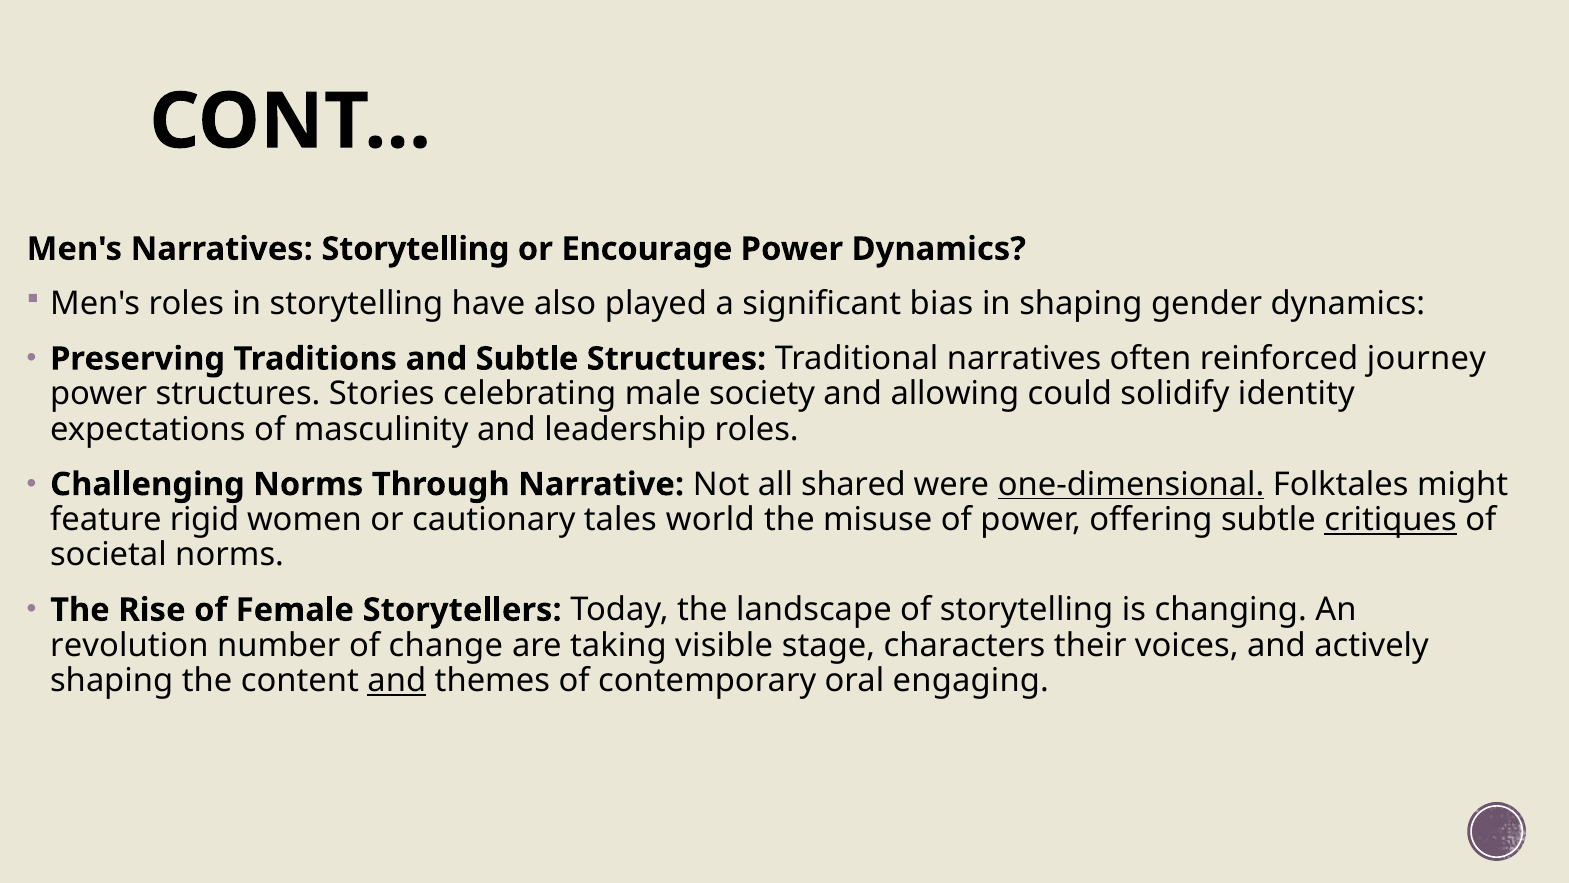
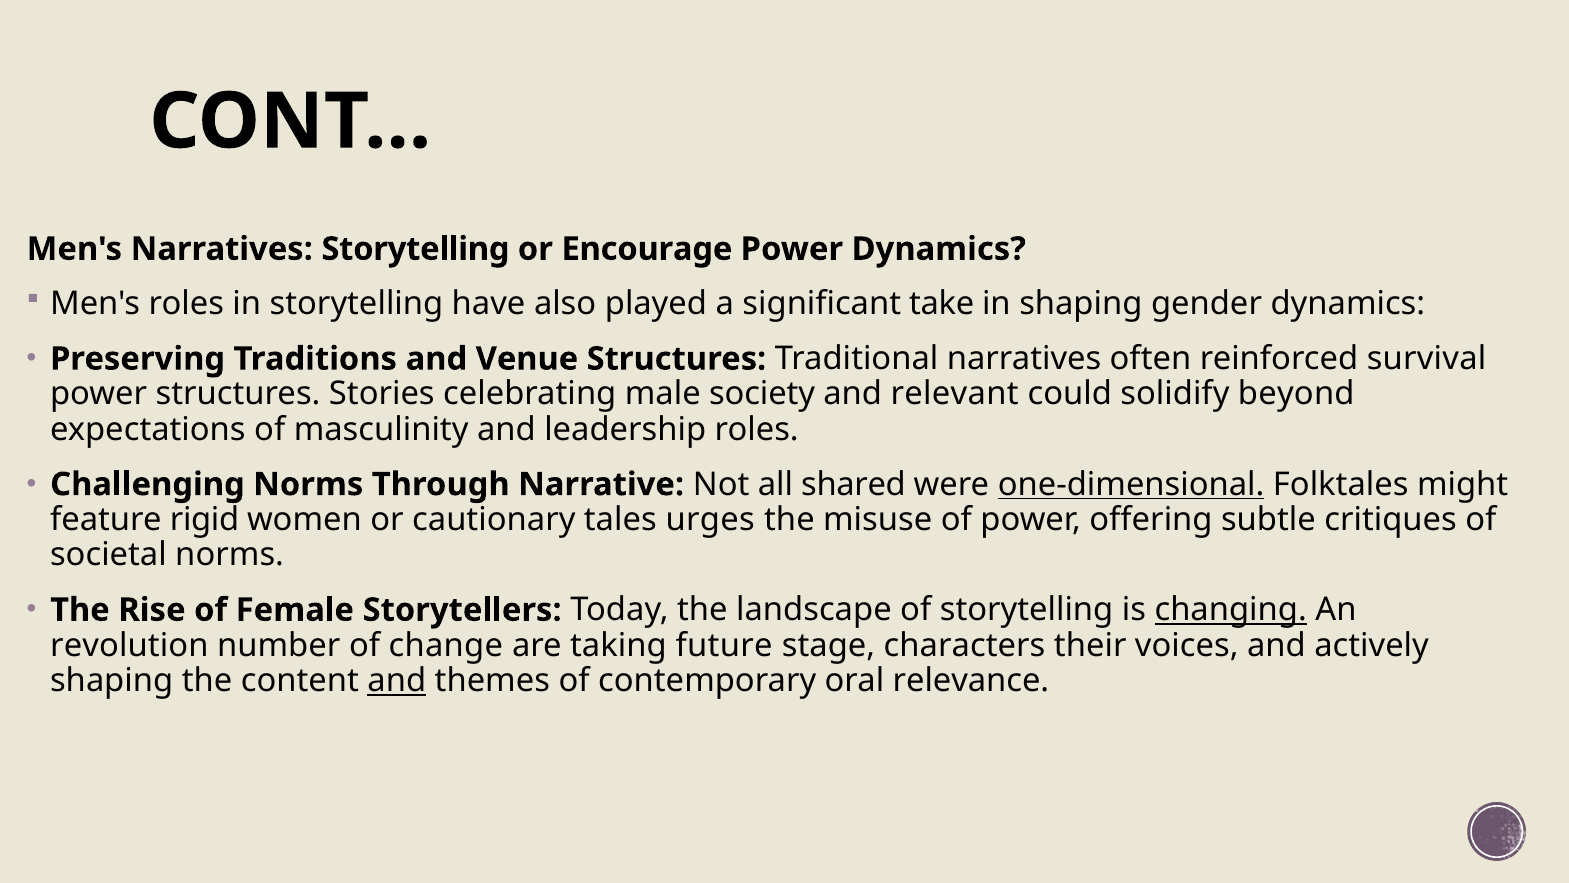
bias: bias -> take
and Subtle: Subtle -> Venue
journey: journey -> survival
allowing: allowing -> relevant
identity: identity -> beyond
world: world -> urges
critiques underline: present -> none
changing underline: none -> present
visible: visible -> future
engaging: engaging -> relevance
